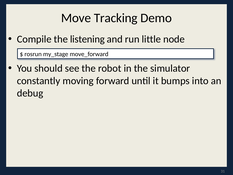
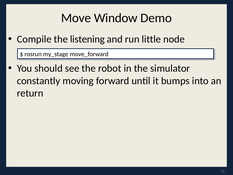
Tracking: Tracking -> Window
debug: debug -> return
